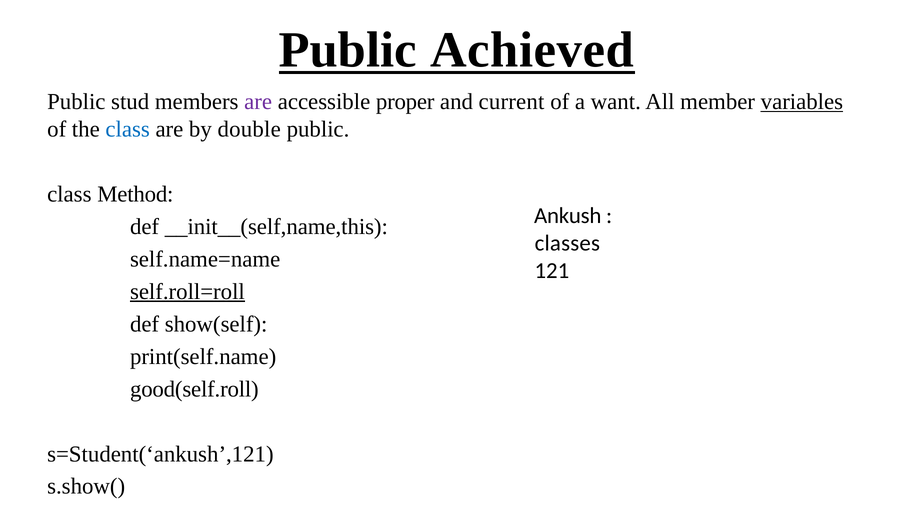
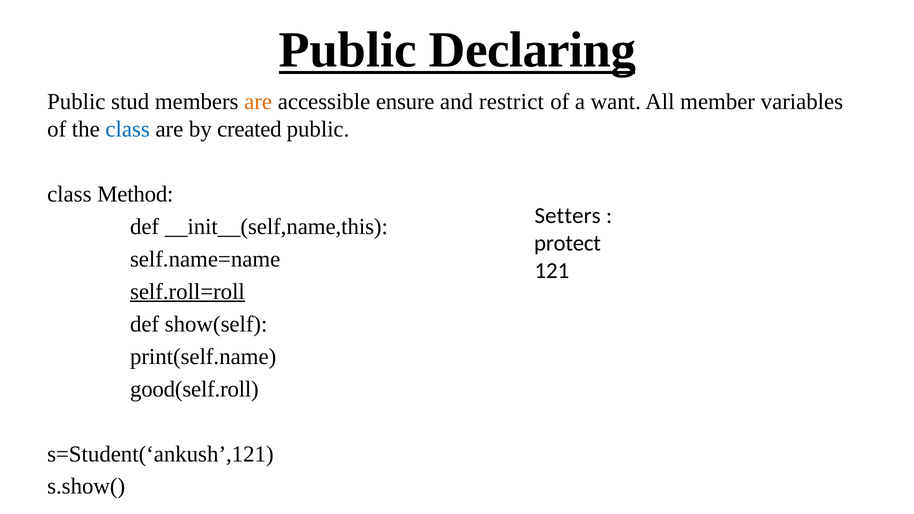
Achieved: Achieved -> Declaring
are at (258, 102) colour: purple -> orange
proper: proper -> ensure
current: current -> restrict
variables underline: present -> none
double: double -> created
Ankush: Ankush -> Setters
classes: classes -> protect
